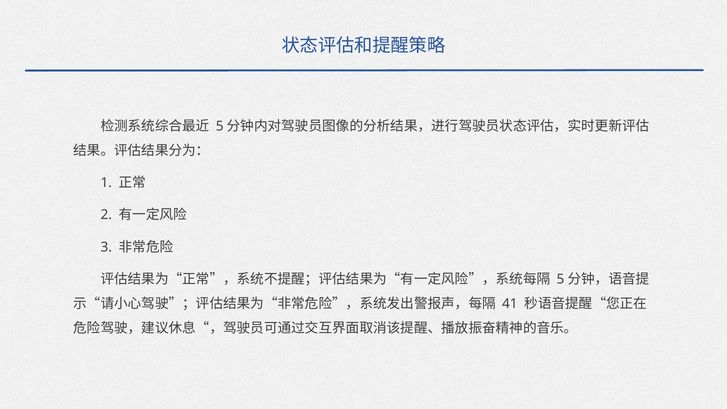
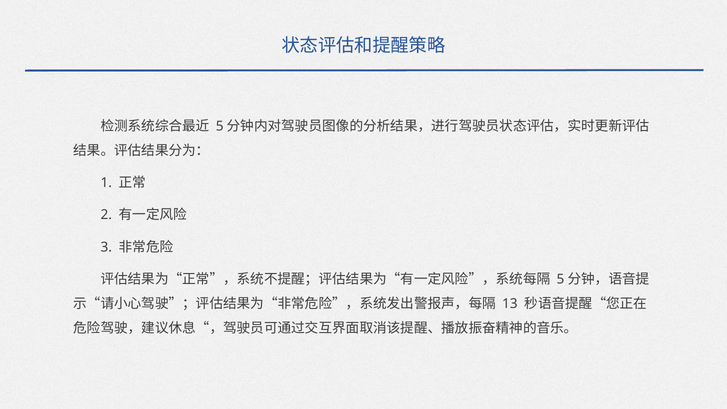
41: 41 -> 13
